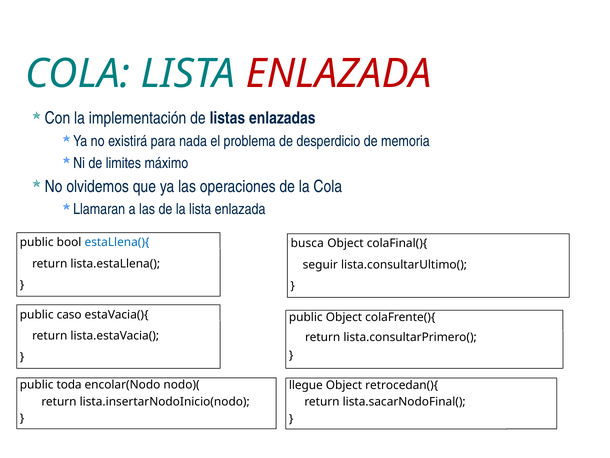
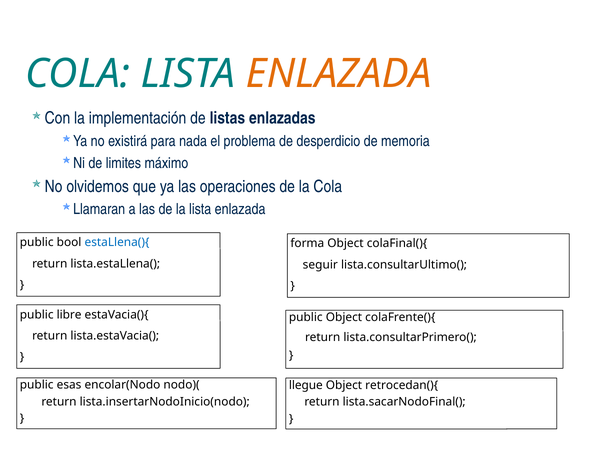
ENLAZADA at (339, 74) colour: red -> orange
busca: busca -> forma
caso: caso -> libre
toda: toda -> esas
